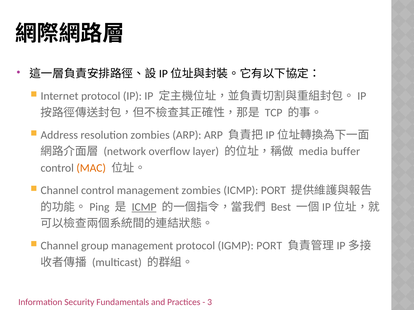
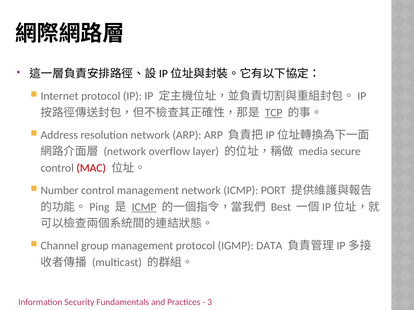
TCP underline: none -> present
resolution zombies: zombies -> network
buffer: buffer -> secure
MAC colour: orange -> red
Channel at (60, 191): Channel -> Number
management zombies: zombies -> network
IGMP PORT: PORT -> DATA
